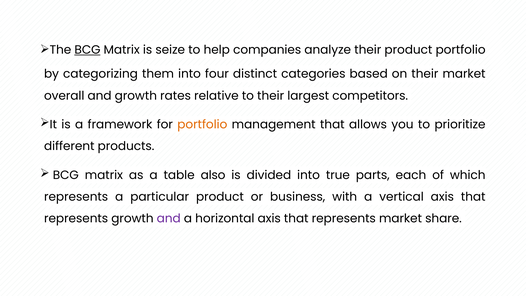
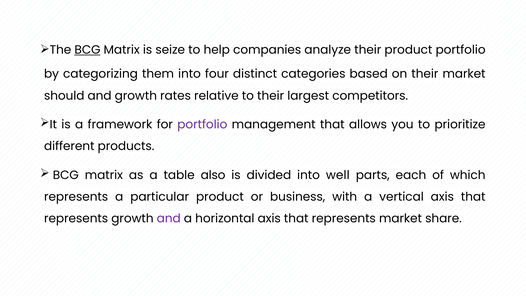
overall: overall -> should
portfolio at (202, 124) colour: orange -> purple
true: true -> well
